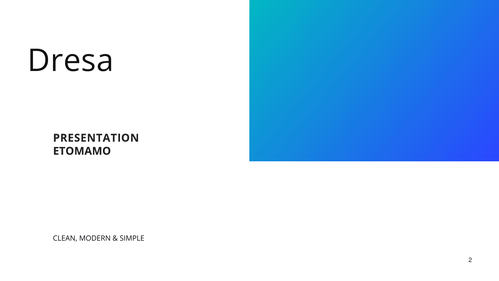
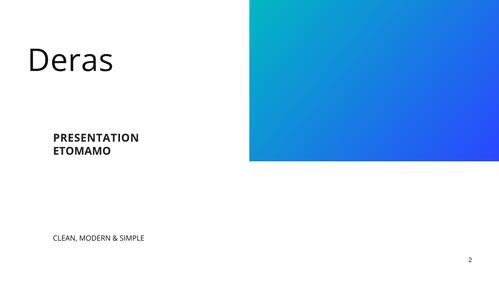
Dresa: Dresa -> Deras
